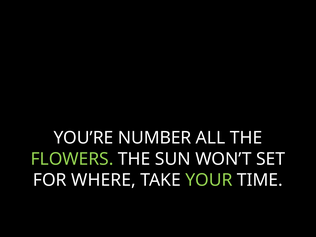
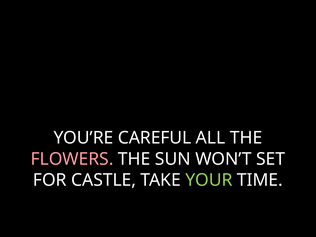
NUMBER: NUMBER -> CAREFUL
FLOWERS colour: light green -> pink
WHERE: WHERE -> CASTLE
